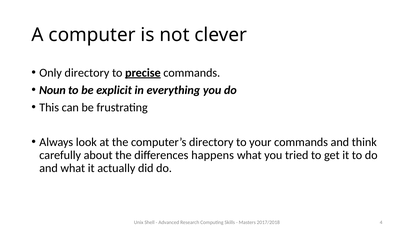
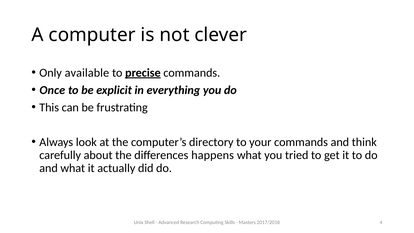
Only directory: directory -> available
Noun: Noun -> Once
